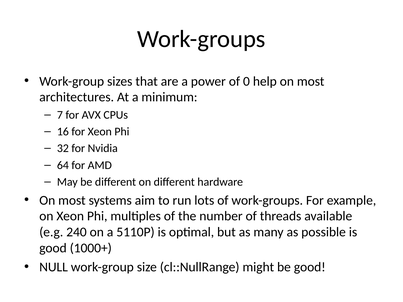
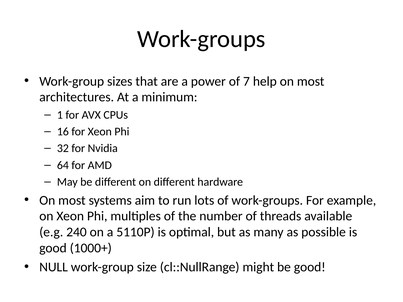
0: 0 -> 7
7: 7 -> 1
